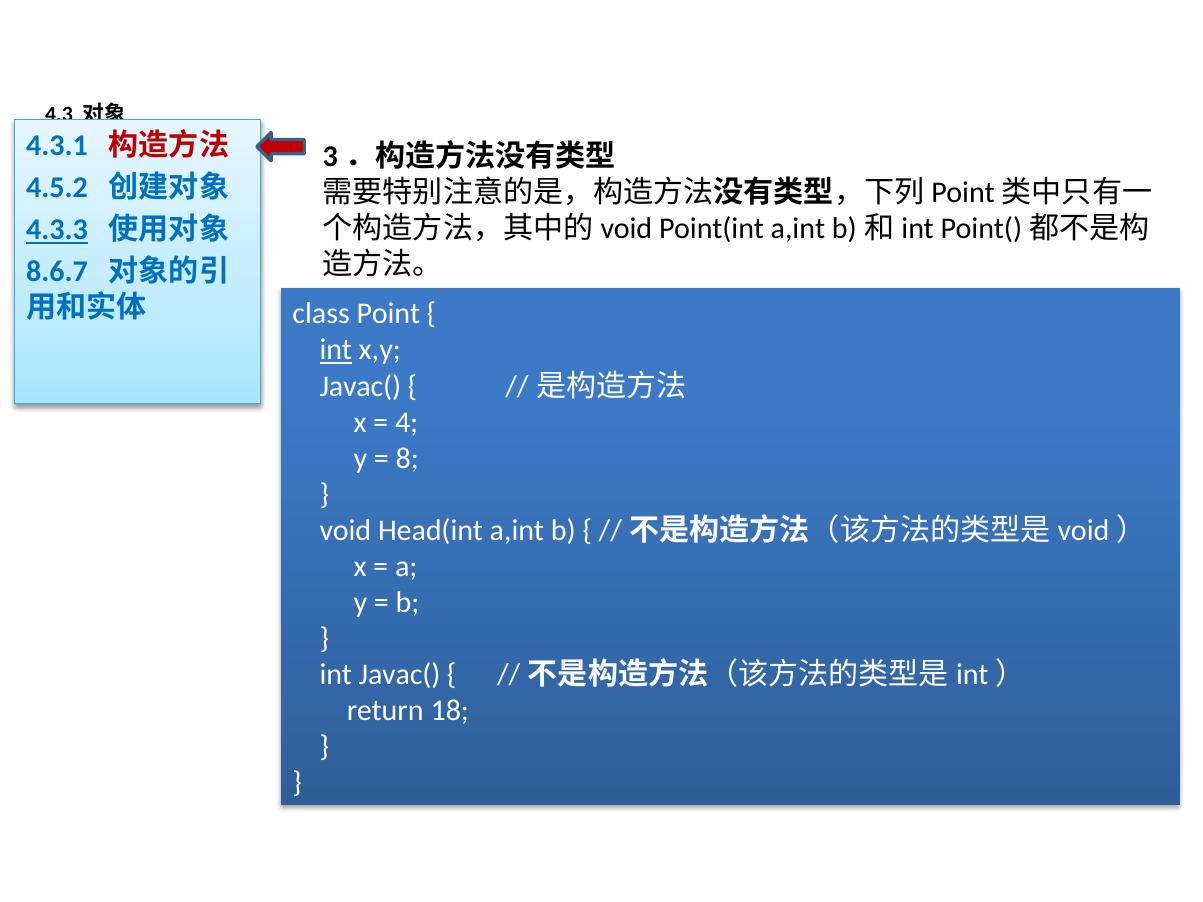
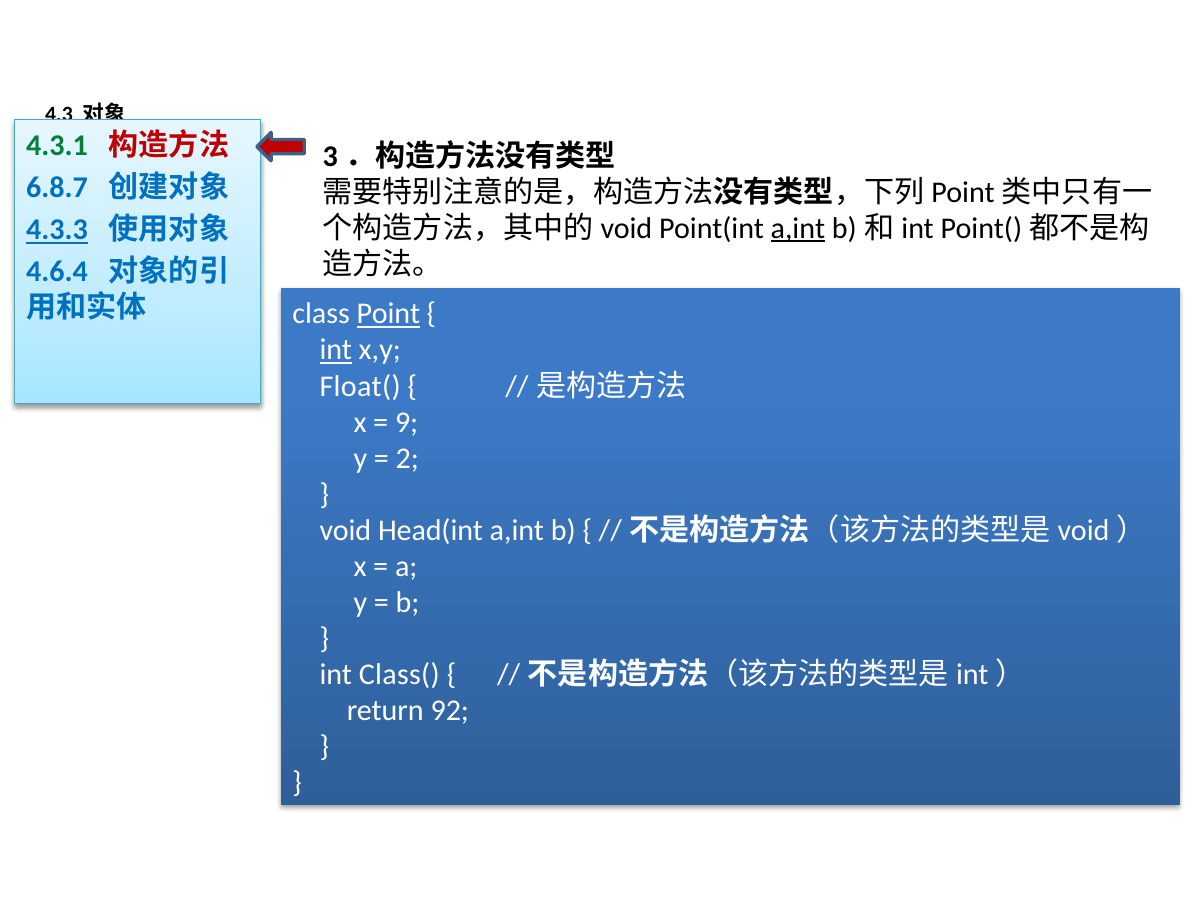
4.3.1 colour: blue -> green
4.5.2: 4.5.2 -> 6.8.7
a,int at (798, 228) underline: none -> present
8.6.7: 8.6.7 -> 4.6.4
Point underline: none -> present
Javac( at (360, 386): Javac( -> Float(
4: 4 -> 9
8: 8 -> 2
int Javac(: Javac( -> Class(
18: 18 -> 92
